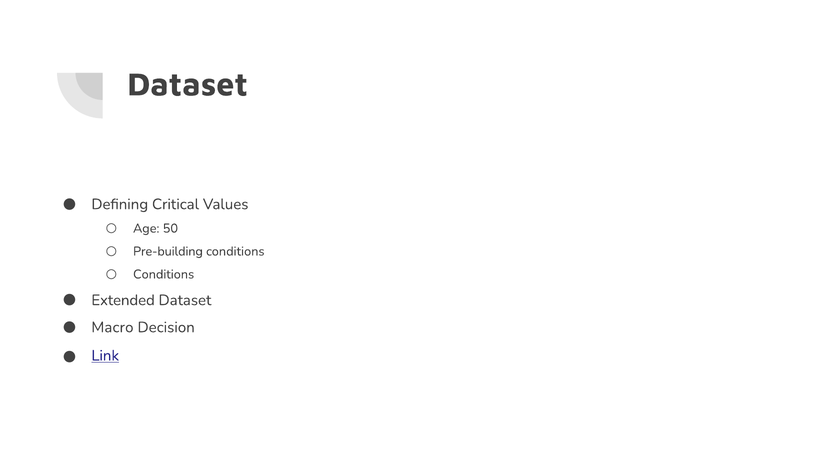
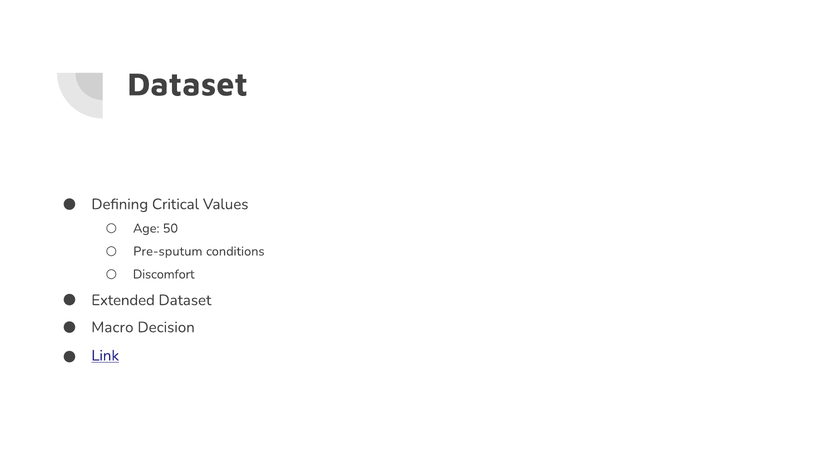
Pre-building: Pre-building -> Pre-sputum
Conditions at (164, 274): Conditions -> Discomfort
